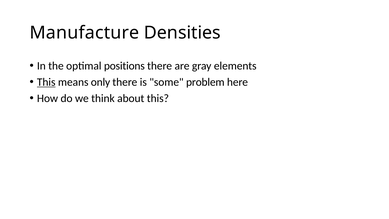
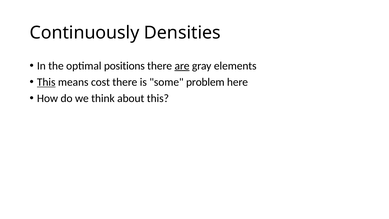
Manufacture: Manufacture -> Continuously
are underline: none -> present
only: only -> cost
